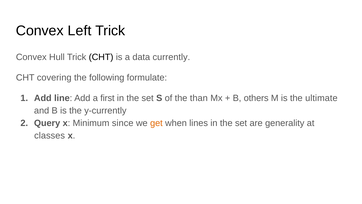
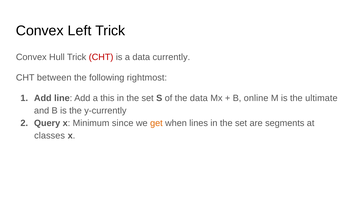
CHT at (101, 57) colour: black -> red
covering: covering -> between
formulate: formulate -> rightmost
first: first -> this
the than: than -> data
others: others -> online
generality: generality -> segments
